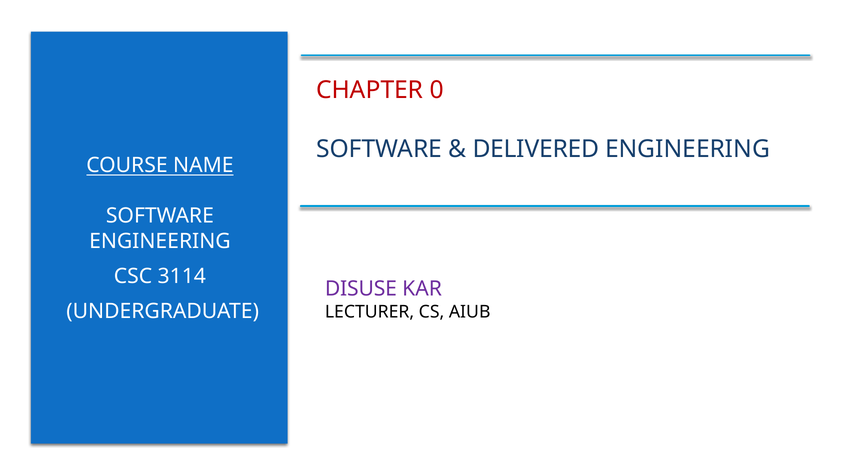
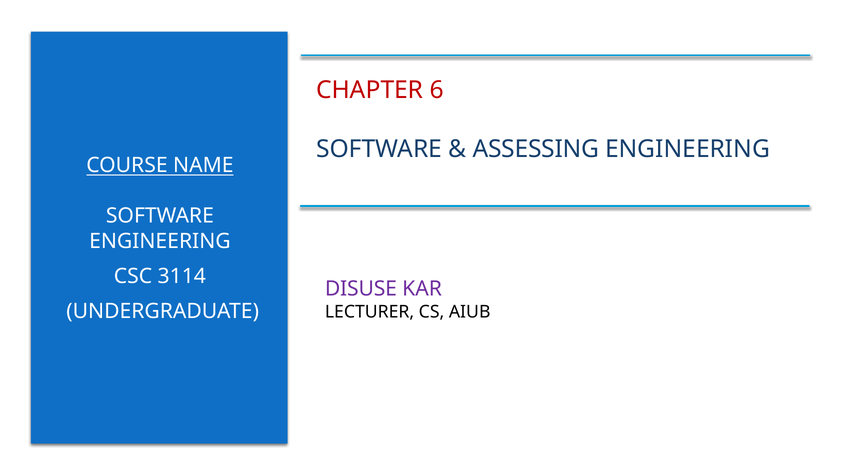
0: 0 -> 6
DELIVERED: DELIVERED -> ASSESSING
